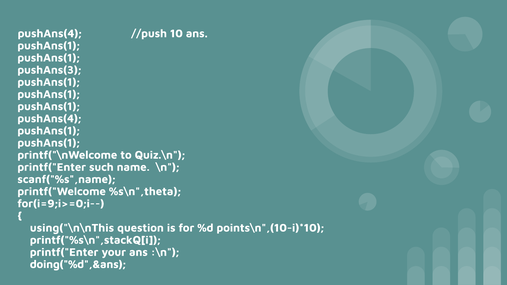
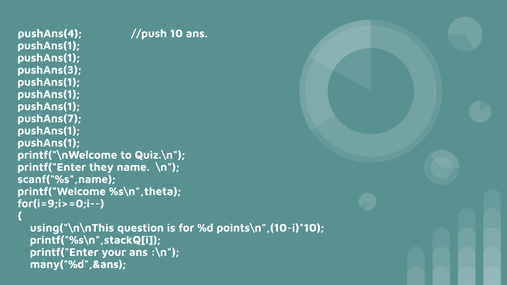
pushAns(4 at (49, 119): pushAns(4 -> pushAns(7
such: such -> they
doing("%d",&ans: doing("%d",&ans -> many("%d",&ans
